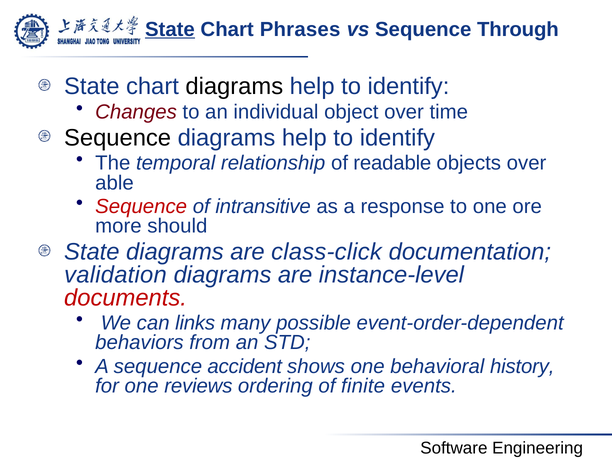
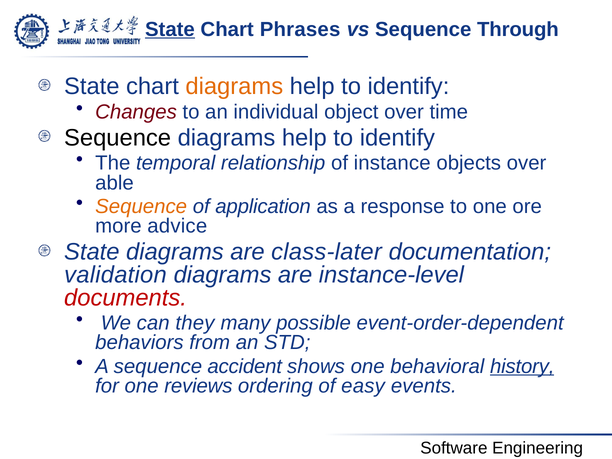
diagrams at (234, 86) colour: black -> orange
readable: readable -> instance
Sequence at (141, 206) colour: red -> orange
intransitive: intransitive -> application
should: should -> advice
class-click: class-click -> class-later
links: links -> they
history underline: none -> present
finite: finite -> easy
